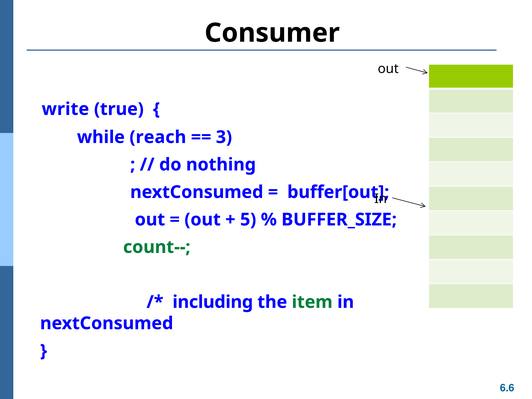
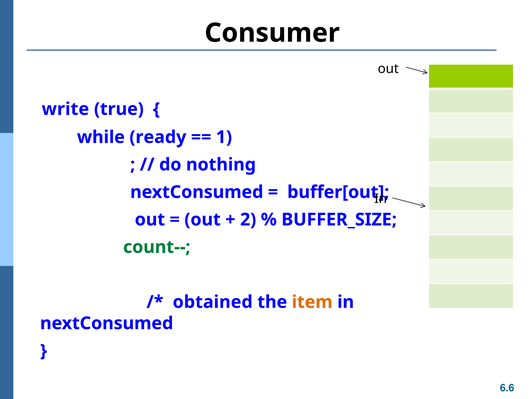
reach: reach -> ready
3: 3 -> 1
5: 5 -> 2
including: including -> obtained
item colour: green -> orange
